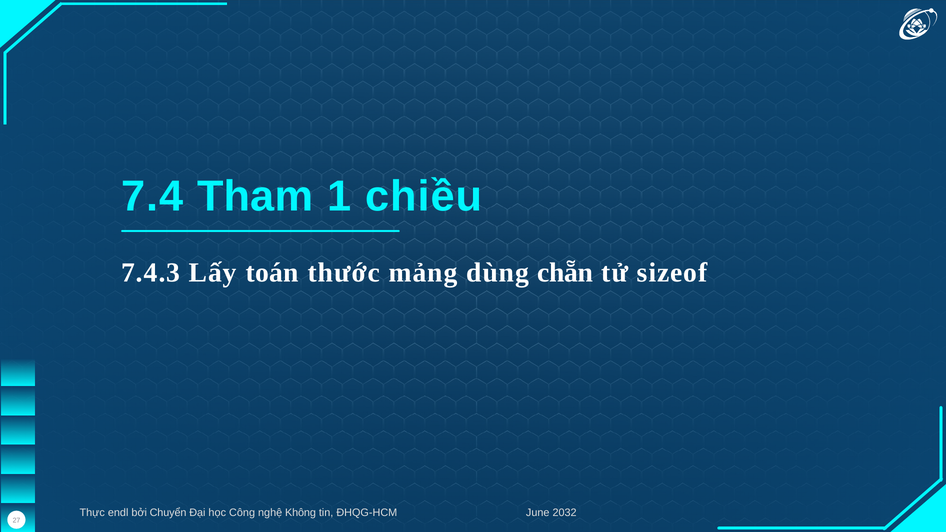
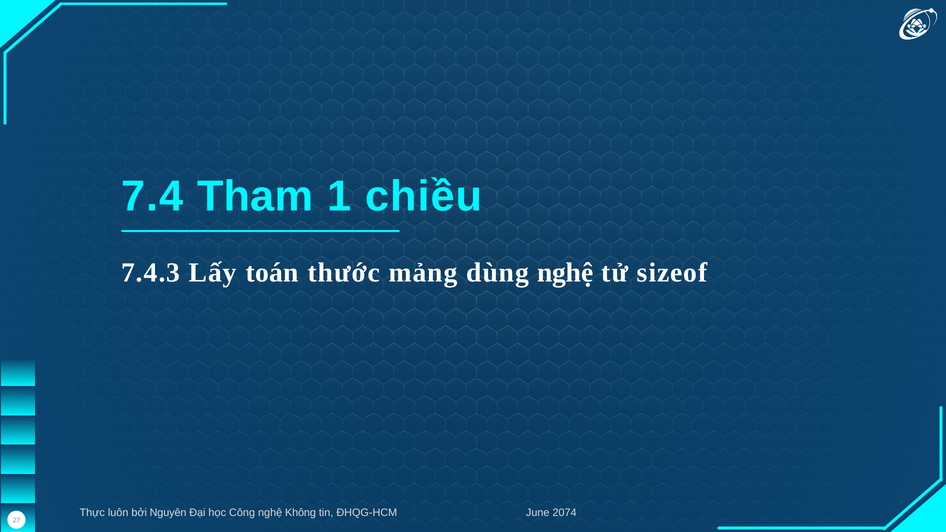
dùng chẵn: chẵn -> nghệ
endl: endl -> luôn
Chuyển: Chuyển -> Nguyên
2032: 2032 -> 2074
